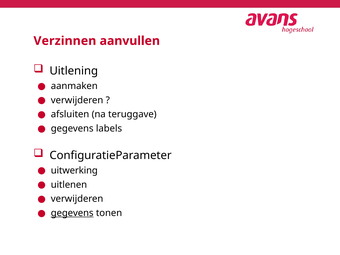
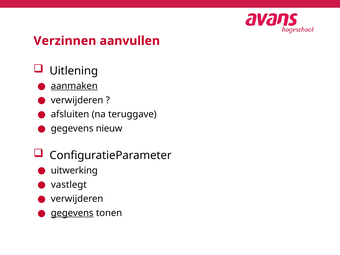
aanmaken underline: none -> present
labels: labels -> nieuw
uitlenen: uitlenen -> vastlegt
